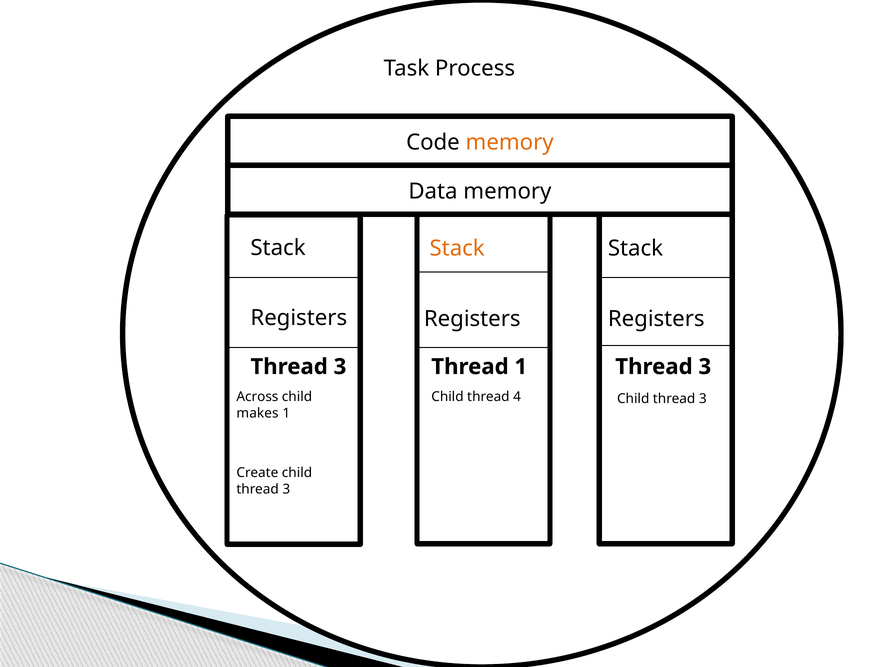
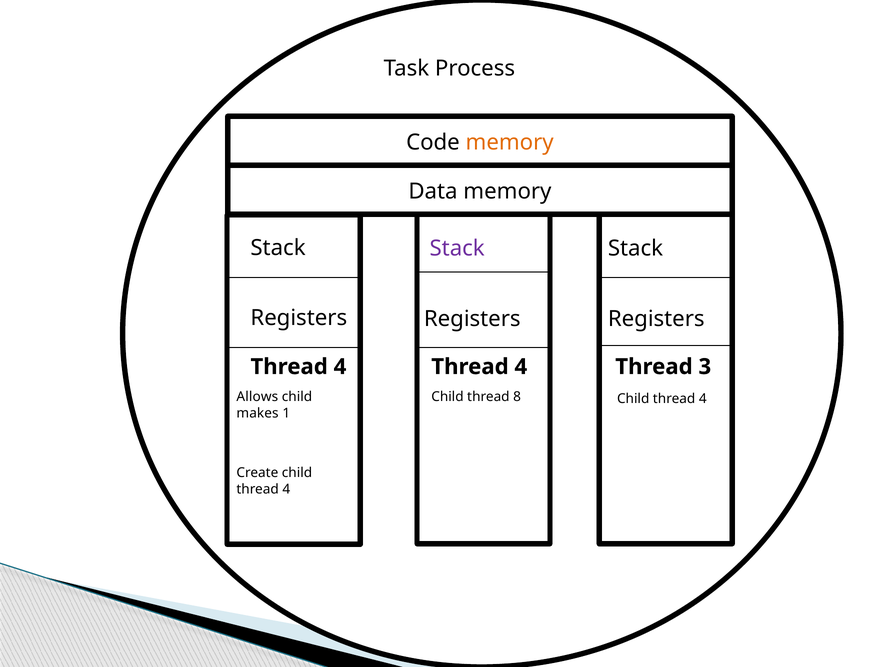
Stack at (457, 249) colour: orange -> purple
3 at (340, 367): 3 -> 4
1 at (521, 367): 1 -> 4
Across: Across -> Allows
4: 4 -> 8
3 at (703, 399): 3 -> 4
3 at (286, 490): 3 -> 4
